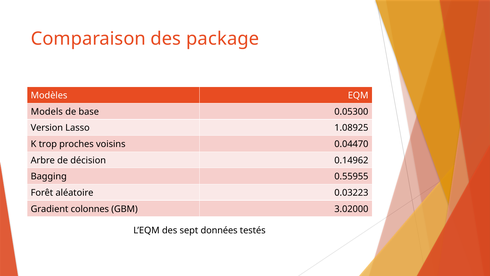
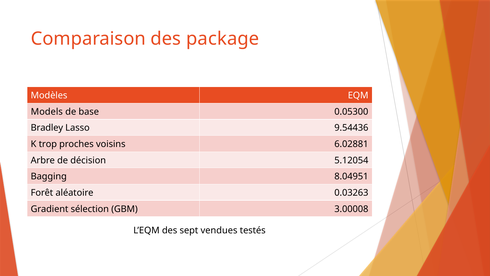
Version: Version -> Bradley
1.08925: 1.08925 -> 9.54436
0.04470: 0.04470 -> 6.02881
0.14962: 0.14962 -> 5.12054
0.55955: 0.55955 -> 8.04951
0.03223: 0.03223 -> 0.03263
colonnes: colonnes -> sélection
3.02000: 3.02000 -> 3.00008
données: données -> vendues
